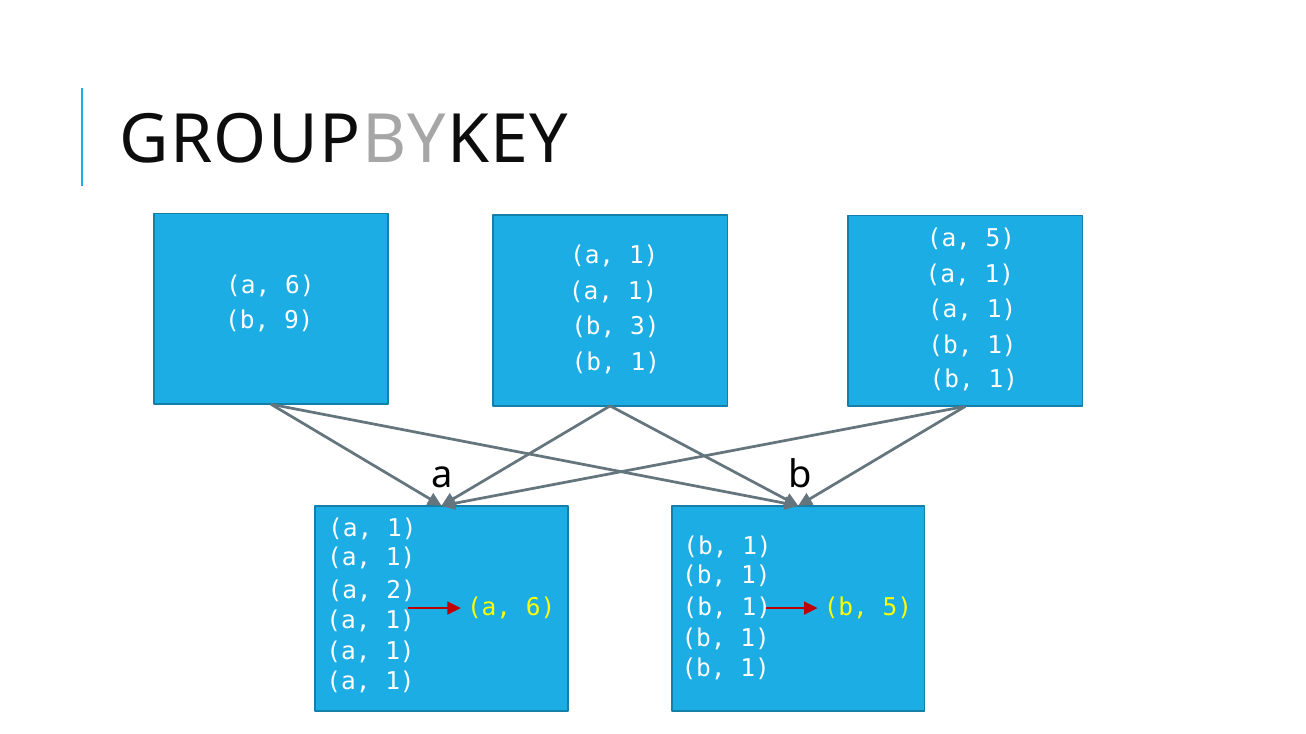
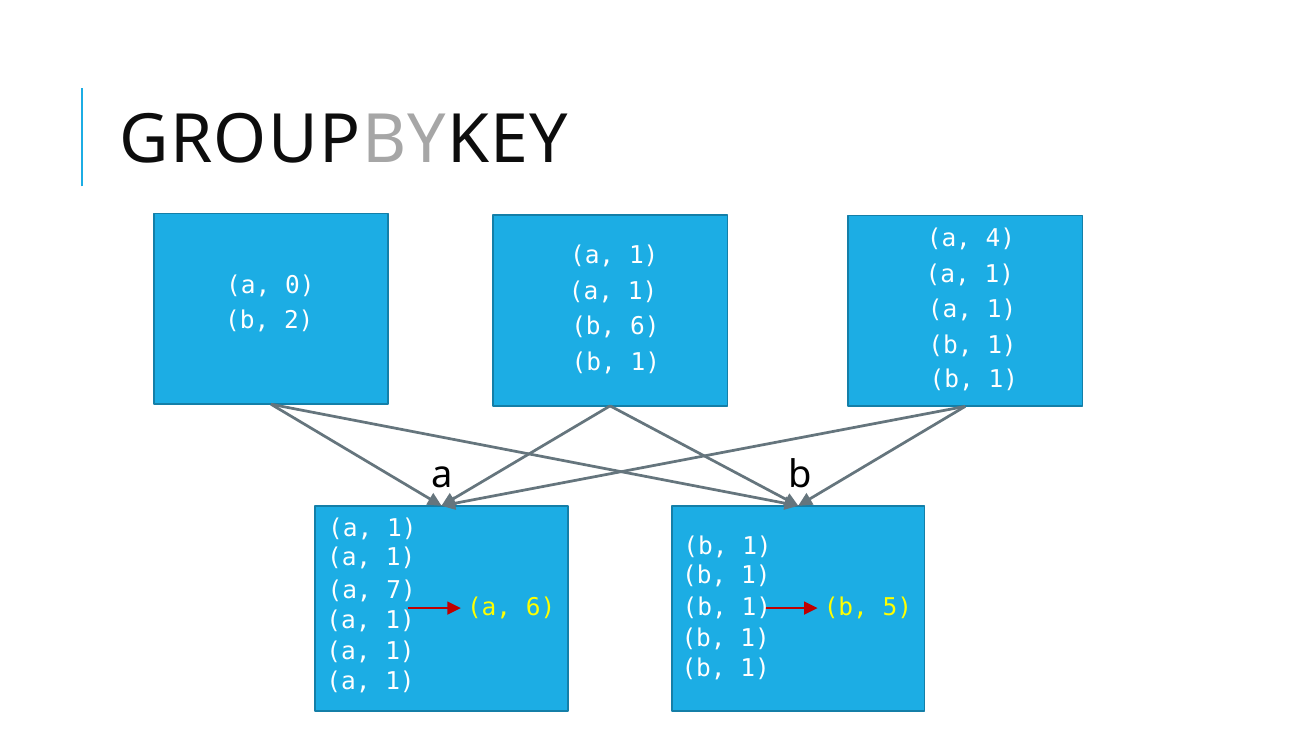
a 5: 5 -> 4
6 at (300, 286): 6 -> 0
9: 9 -> 2
b 3: 3 -> 6
2: 2 -> 7
